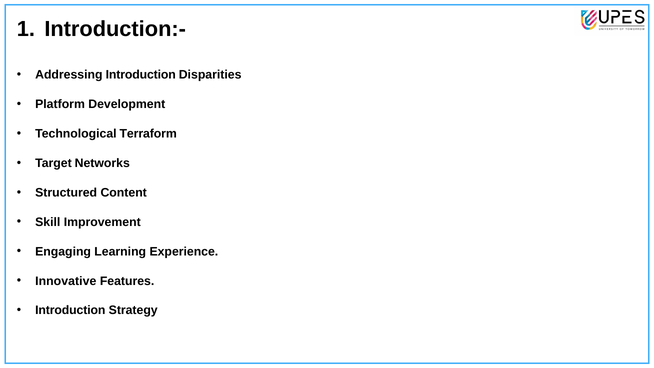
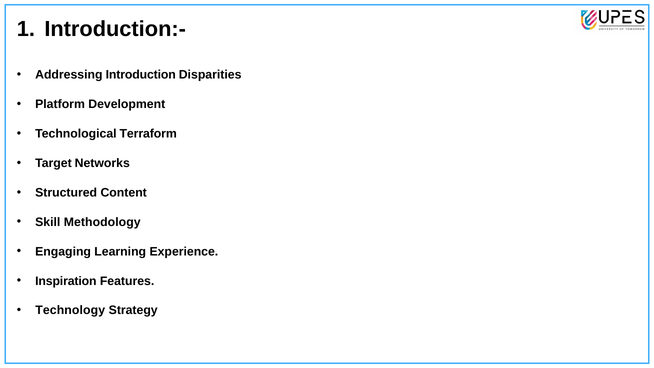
Improvement: Improvement -> Methodology
Innovative: Innovative -> Inspiration
Introduction at (70, 310): Introduction -> Technology
